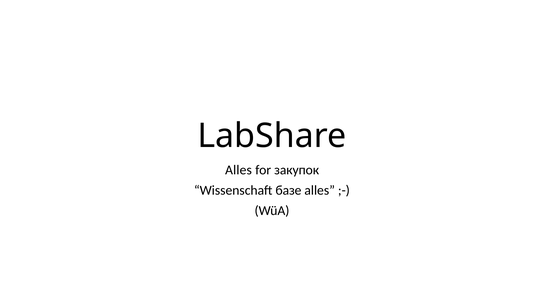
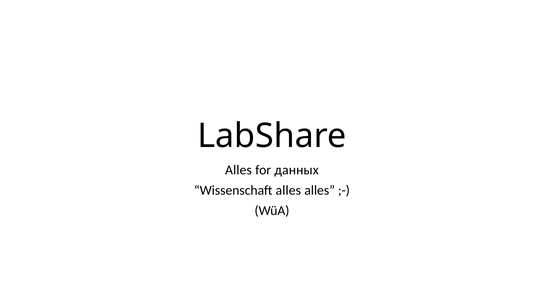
закупок: закупок -> данных
Wissenschaft базе: базе -> alles
